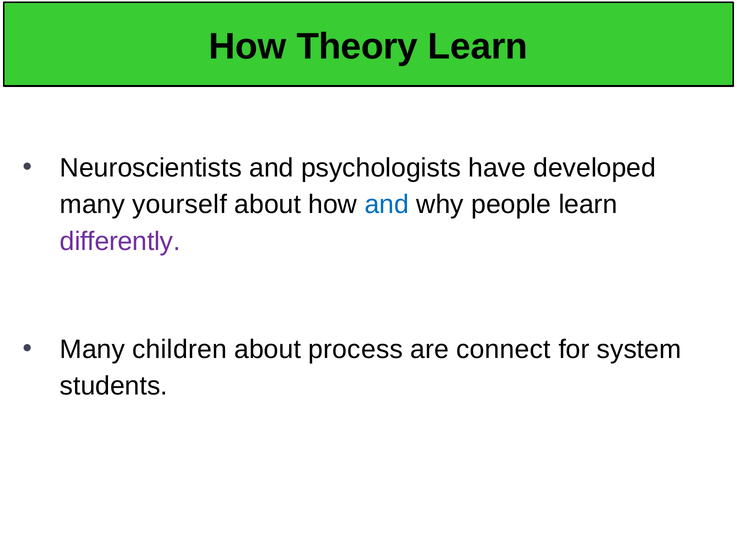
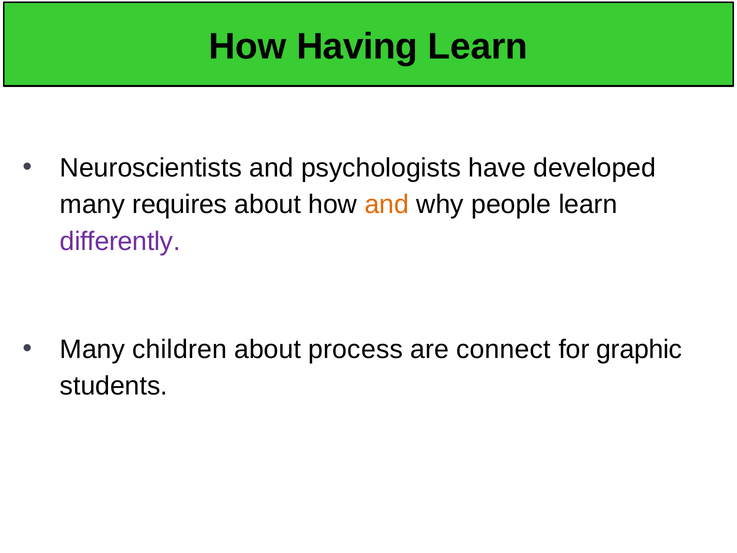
Theory: Theory -> Having
yourself: yourself -> requires
and at (387, 204) colour: blue -> orange
system: system -> graphic
